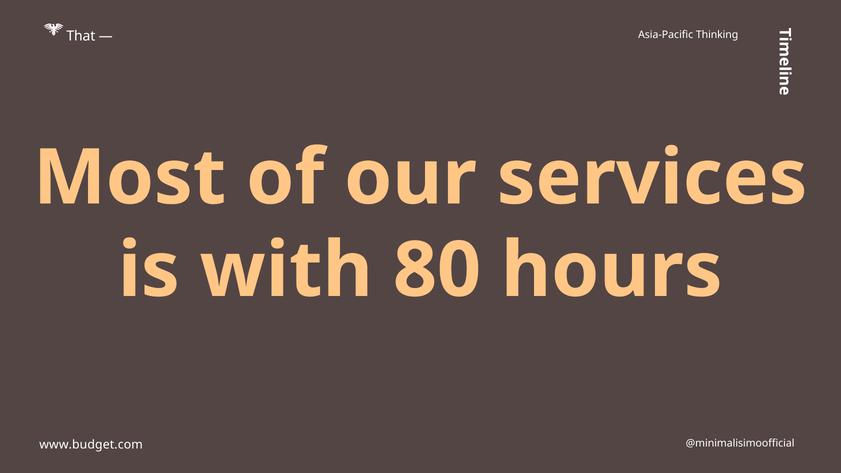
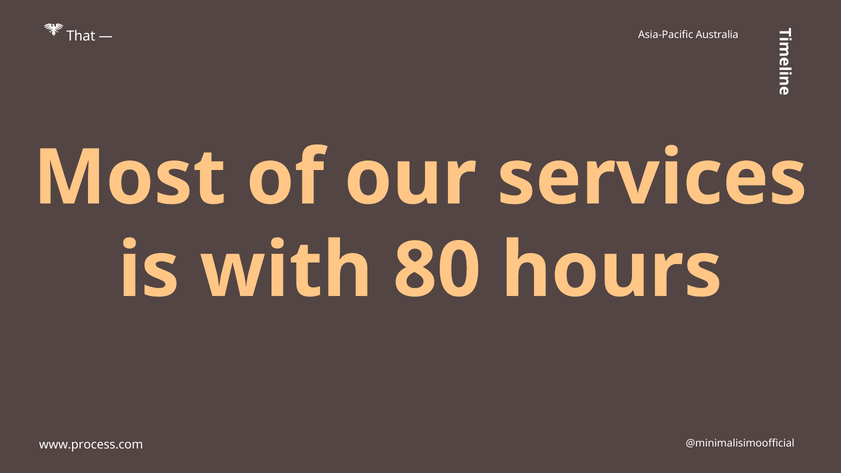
Thinking: Thinking -> Australia
www.budget.com: www.budget.com -> www.process.com
